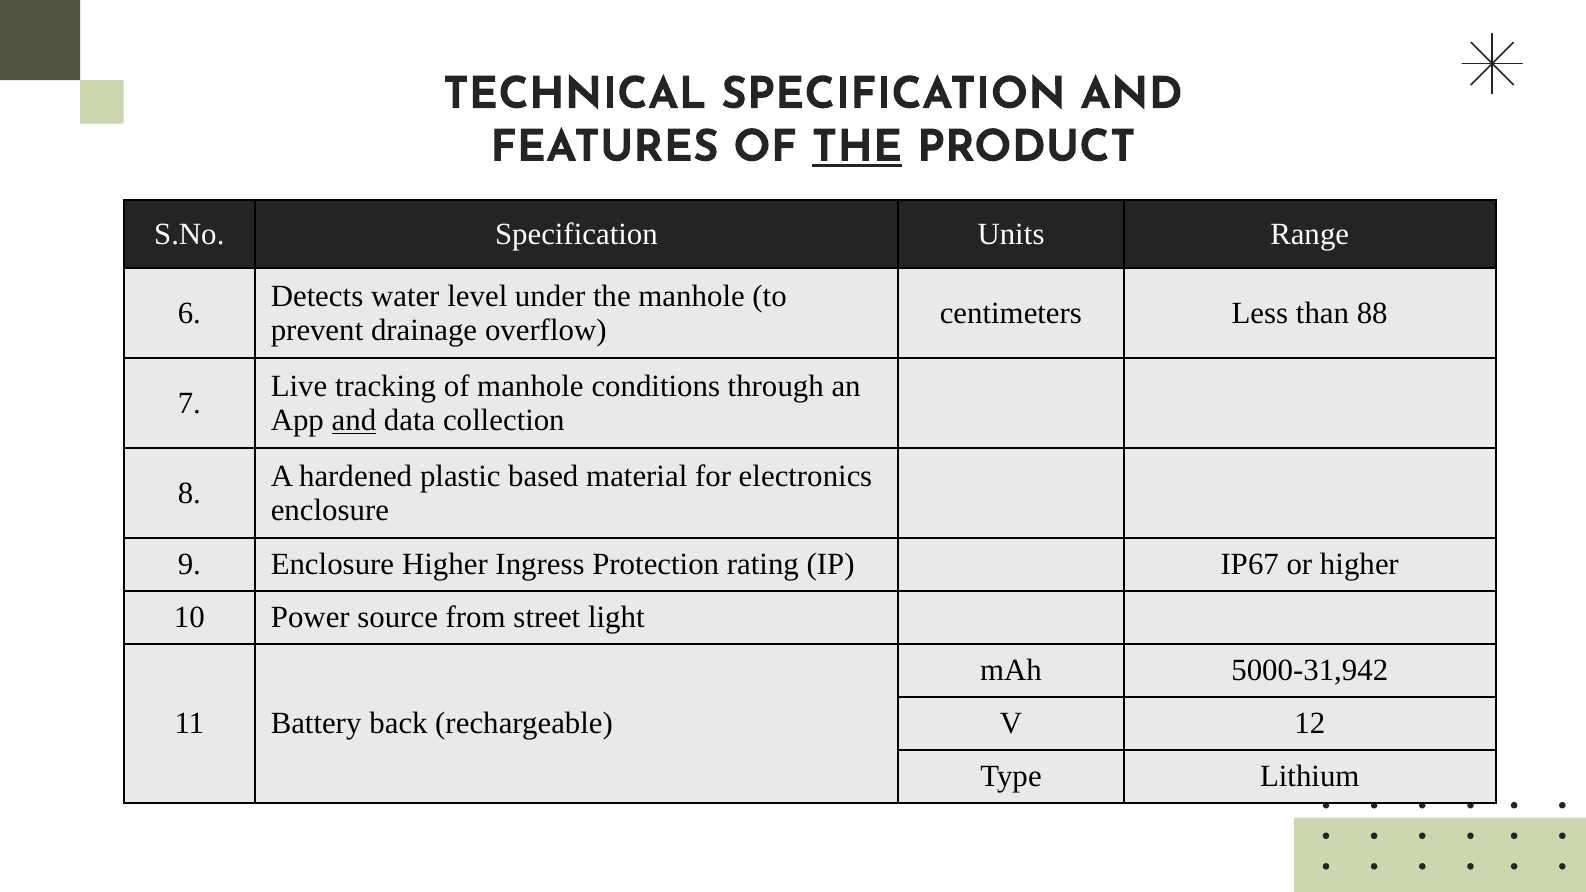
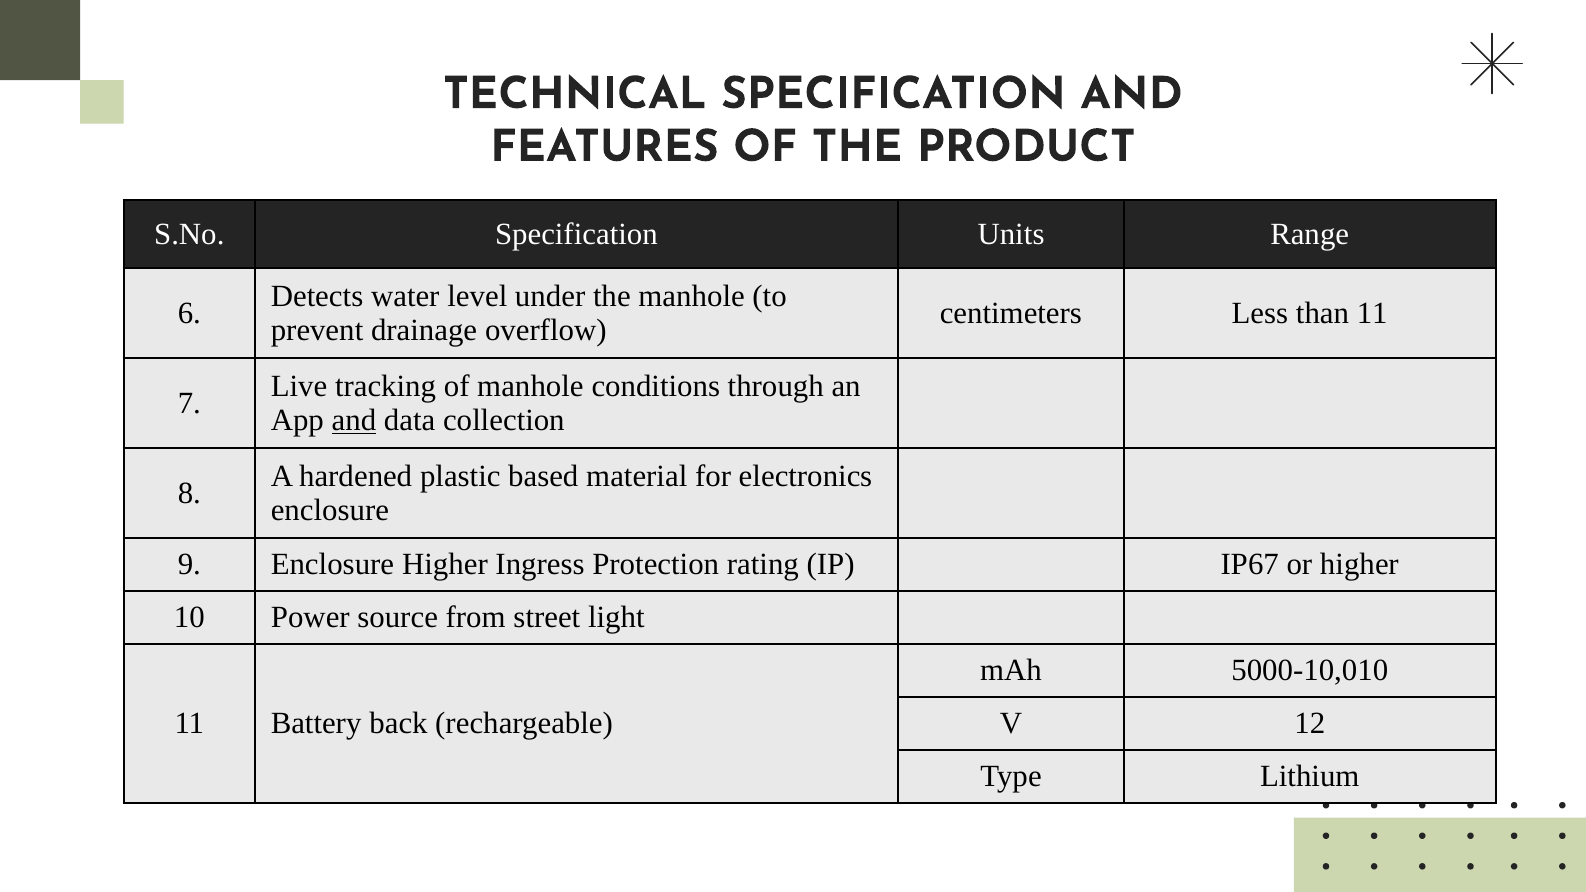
THE at (857, 146) underline: present -> none
than 88: 88 -> 11
5000-31,942: 5000-31,942 -> 5000-10,010
